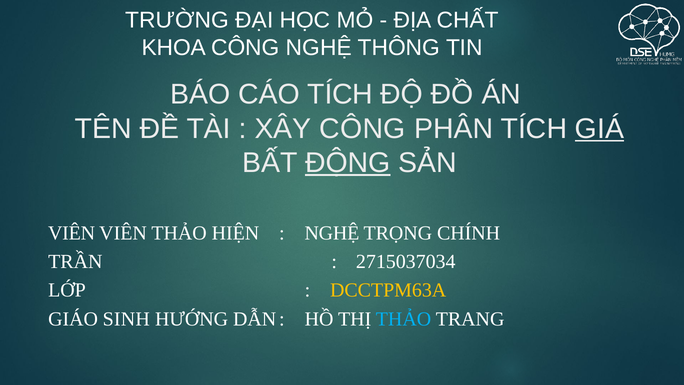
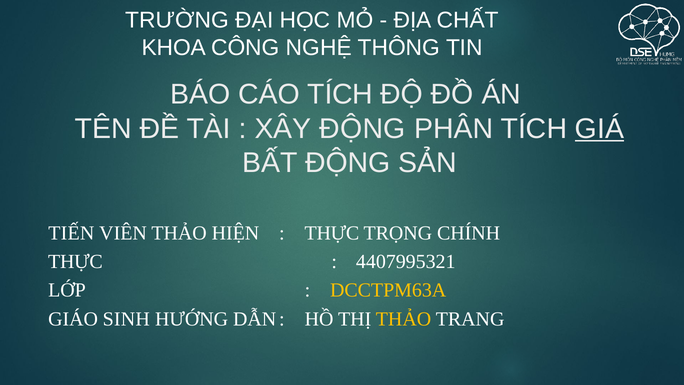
XÂY CÔNG: CÔNG -> ĐỘNG
ĐỘNG at (348, 163) underline: present -> none
VIÊN at (72, 233): VIÊN -> TIẾN
NGHỆ at (332, 233): NGHỆ -> THỰC
TRẦN at (75, 262): TRẦN -> THỰC
2715037034: 2715037034 -> 4407995321
THẢO at (404, 319) colour: light blue -> yellow
